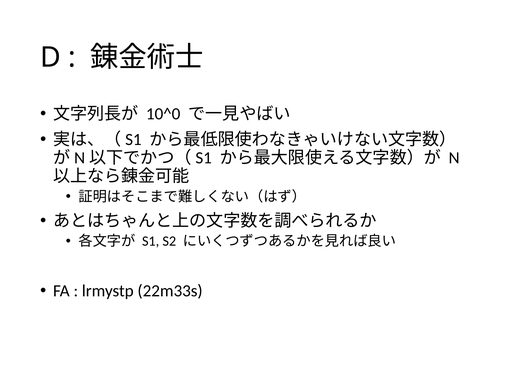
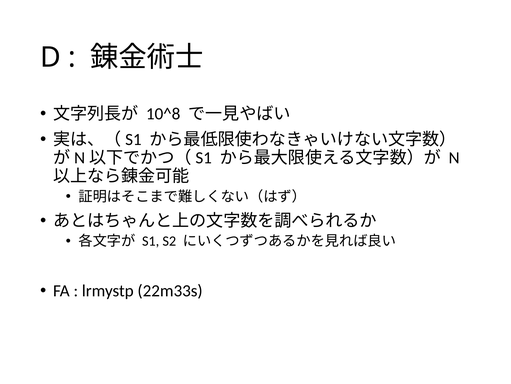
10^0: 10^0 -> 10^8
